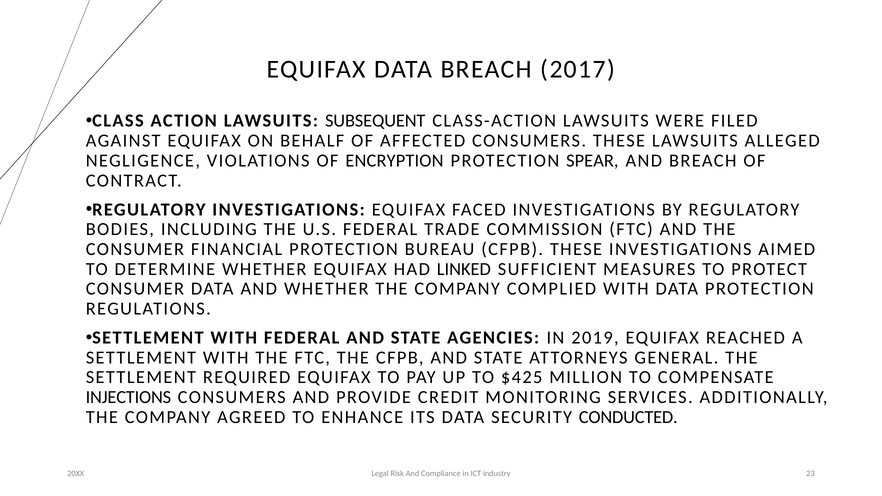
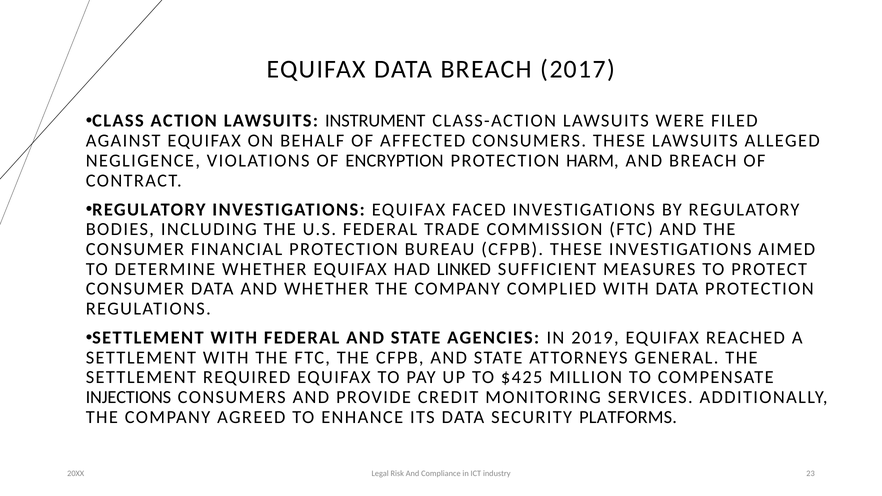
SUBSEQUENT: SUBSEQUENT -> INSTRUMENT
SPEAR: SPEAR -> HARM
CONDUCTED: CONDUCTED -> PLATFORMS
